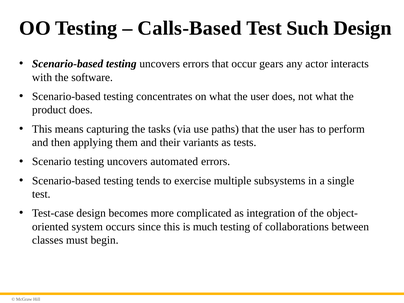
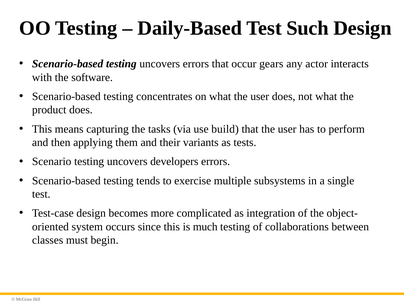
Calls-Based: Calls-Based -> Daily-Based
paths: paths -> build
automated: automated -> developers
